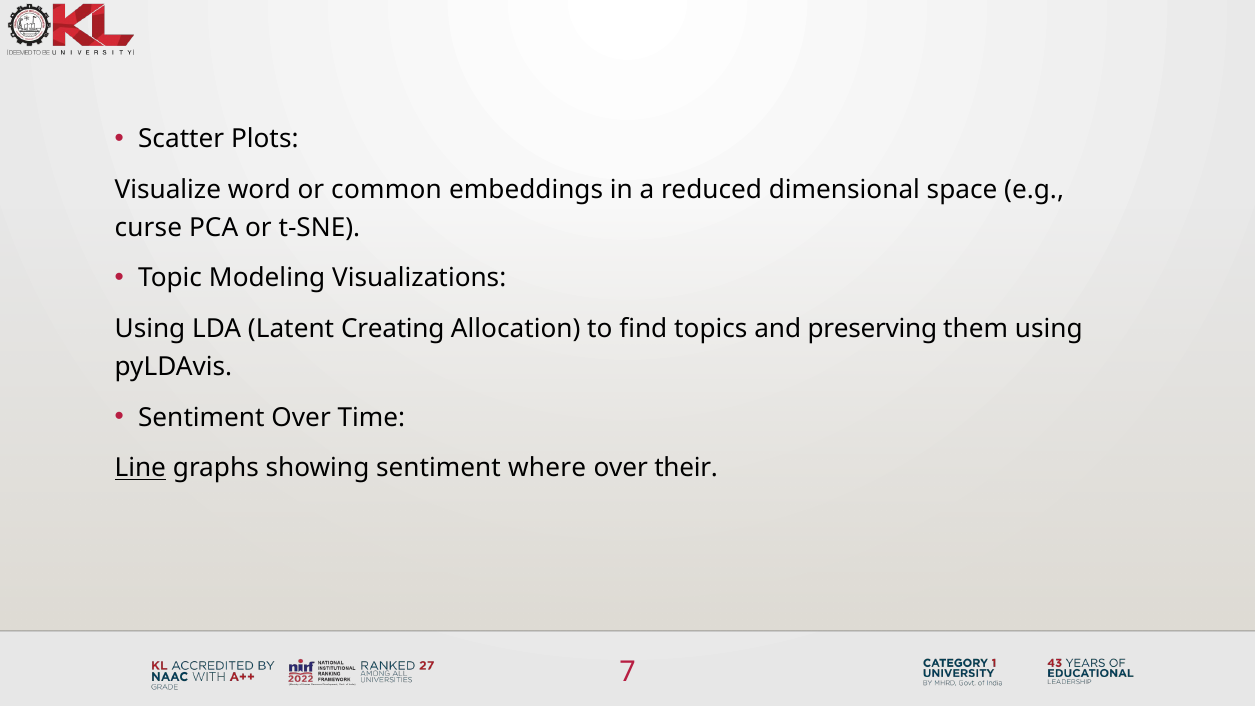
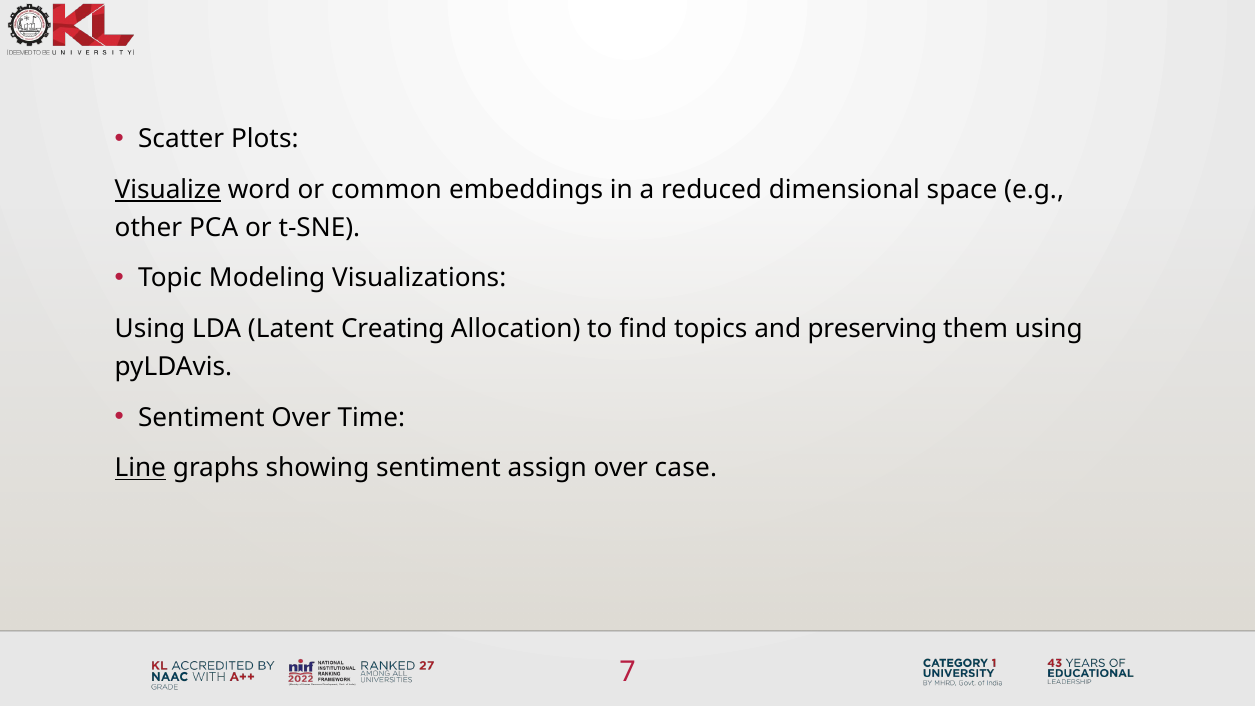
Visualize underline: none -> present
curse: curse -> other
where: where -> assign
their: their -> case
